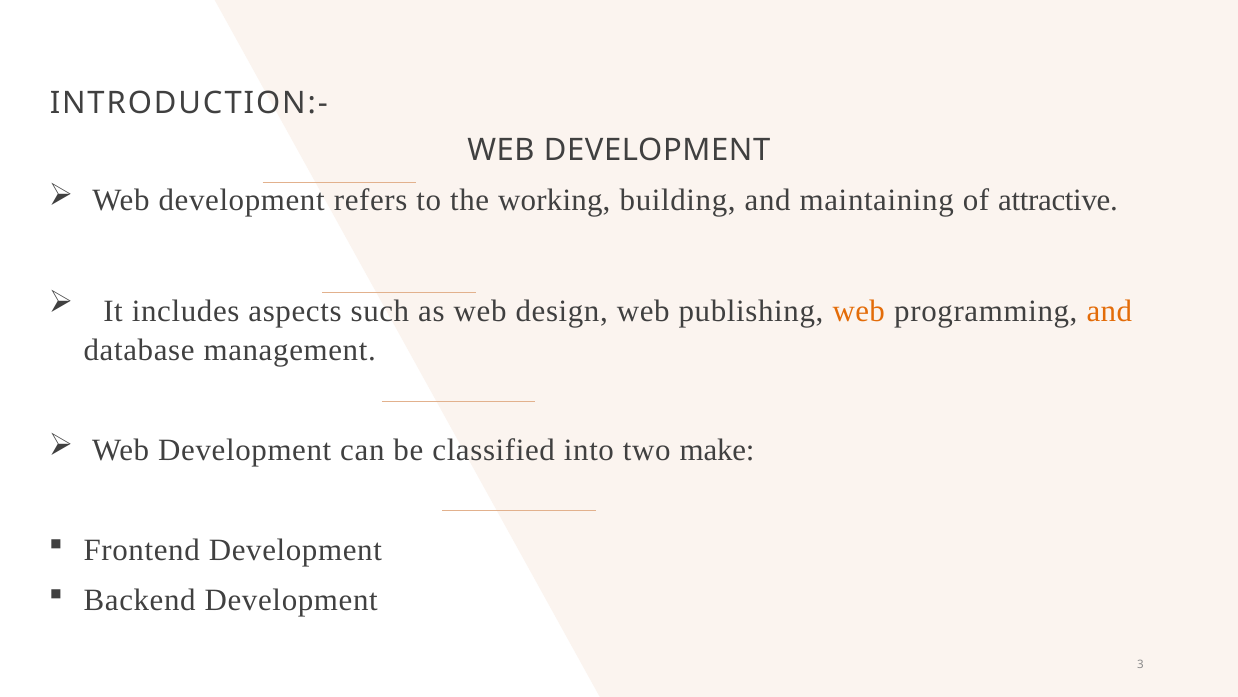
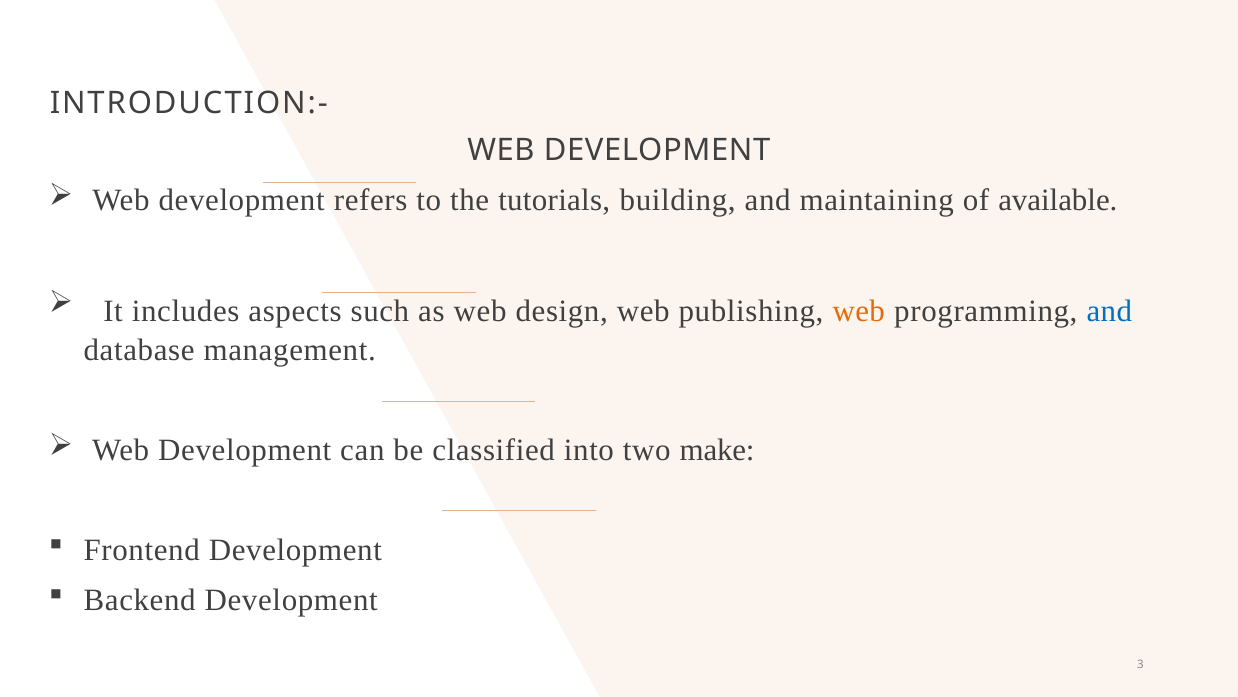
working: working -> tutorials
attractive: attractive -> available
and at (1109, 311) colour: orange -> blue
